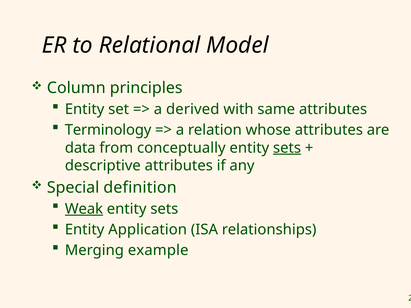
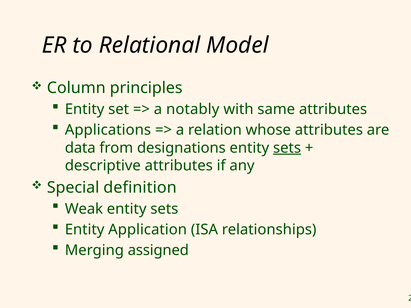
derived: derived -> notably
Terminology: Terminology -> Applications
conceptually: conceptually -> designations
Weak underline: present -> none
example: example -> assigned
